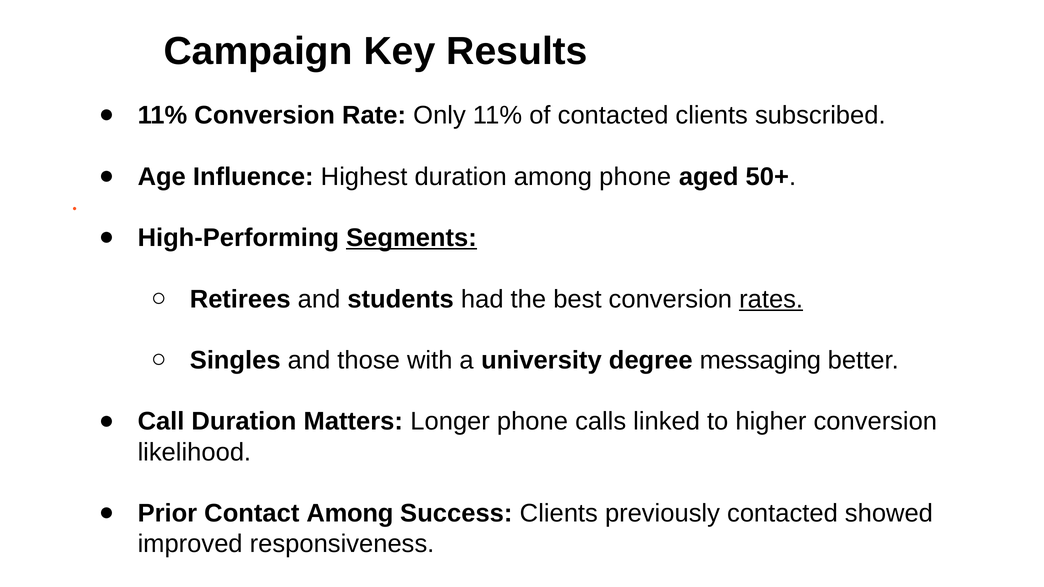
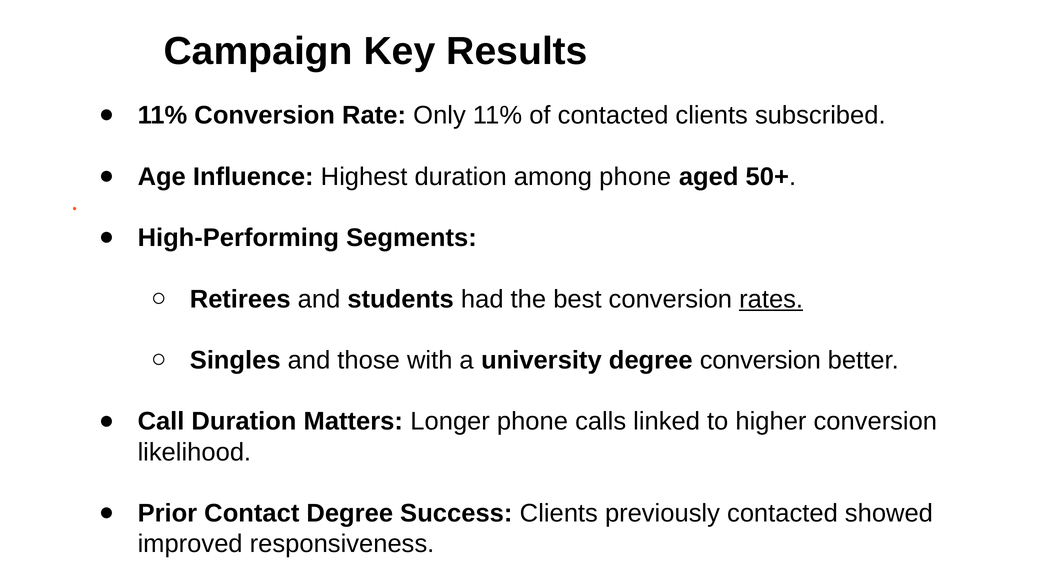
Segments underline: present -> none
degree messaging: messaging -> conversion
Contact Among: Among -> Degree
